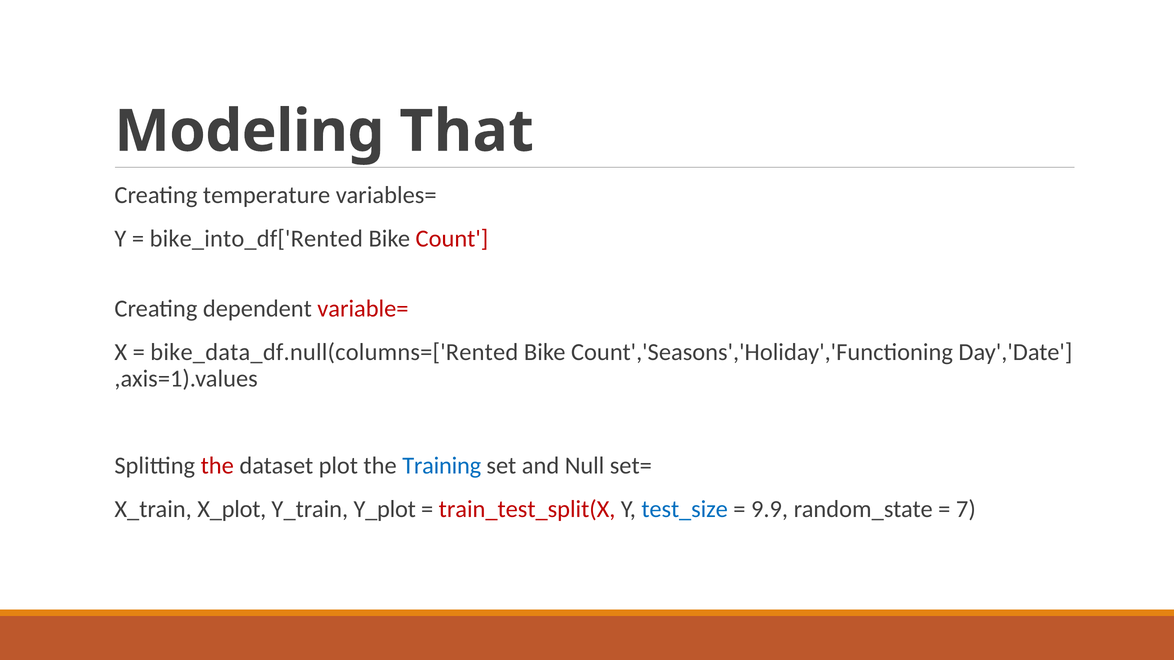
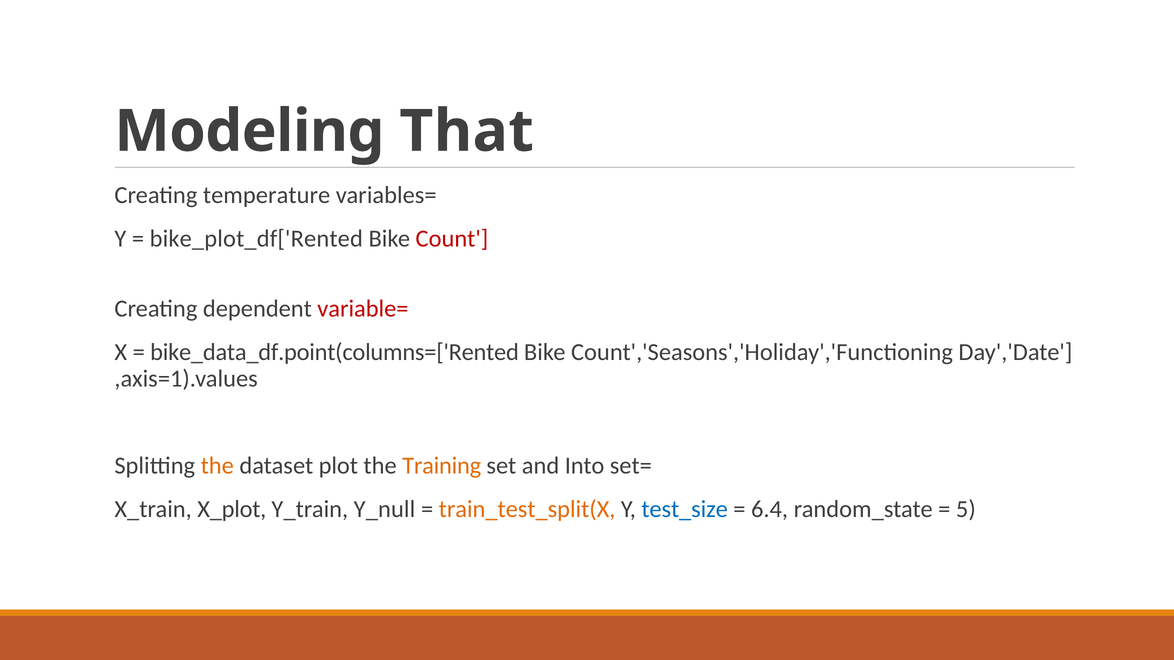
bike_into_df['Rented: bike_into_df['Rented -> bike_plot_df['Rented
bike_data_df.null(columns=['Rented: bike_data_df.null(columns=['Rented -> bike_data_df.point(columns=['Rented
the at (217, 466) colour: red -> orange
Training colour: blue -> orange
Null: Null -> Into
Y_plot: Y_plot -> Y_null
train_test_split(X colour: red -> orange
9.9: 9.9 -> 6.4
7: 7 -> 5
